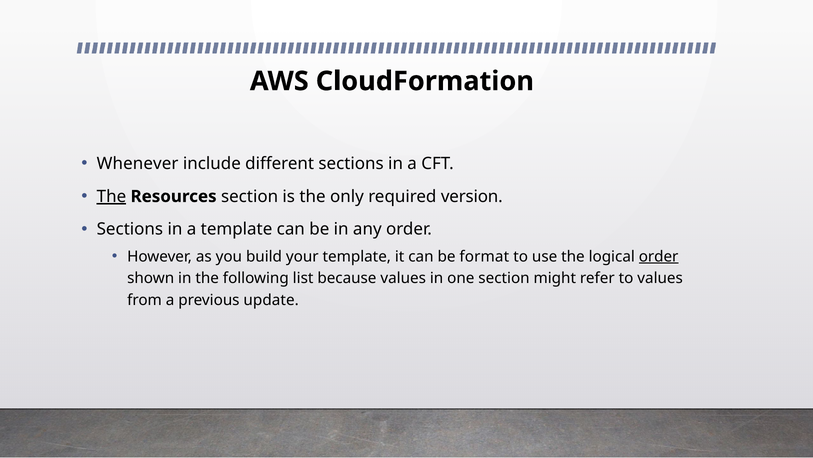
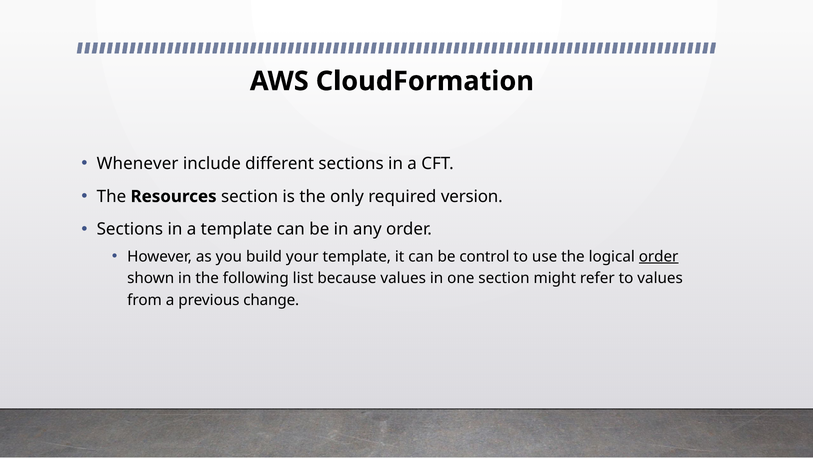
The at (111, 196) underline: present -> none
format: format -> control
update: update -> change
